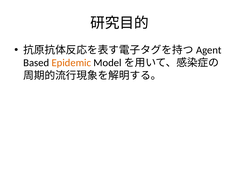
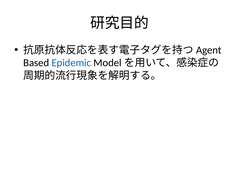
Epidemic colour: orange -> blue
